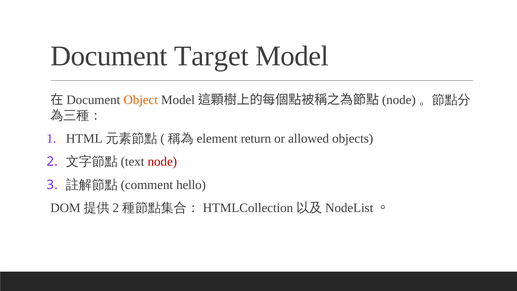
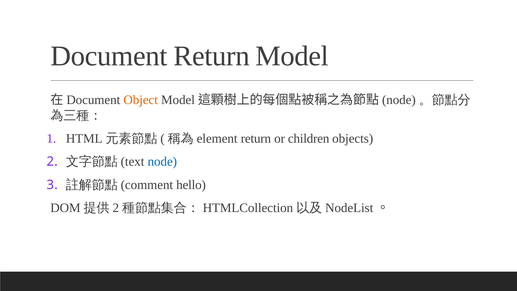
Document Target: Target -> Return
allowed: allowed -> children
node colour: red -> blue
